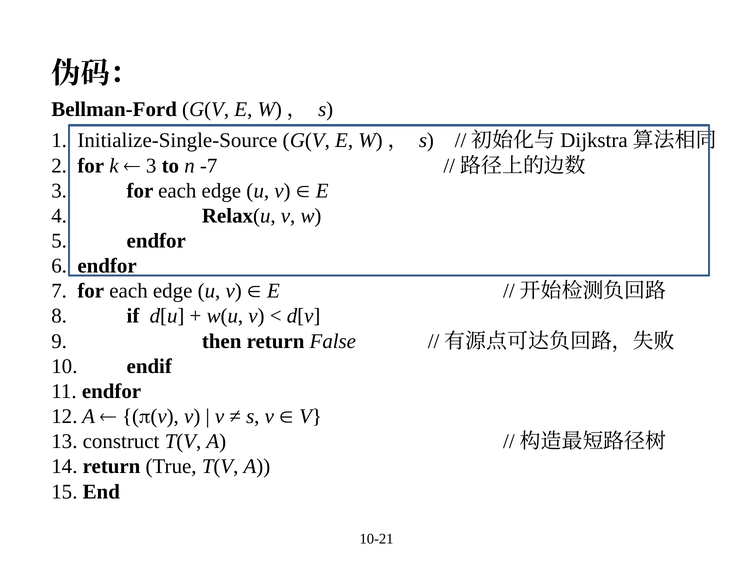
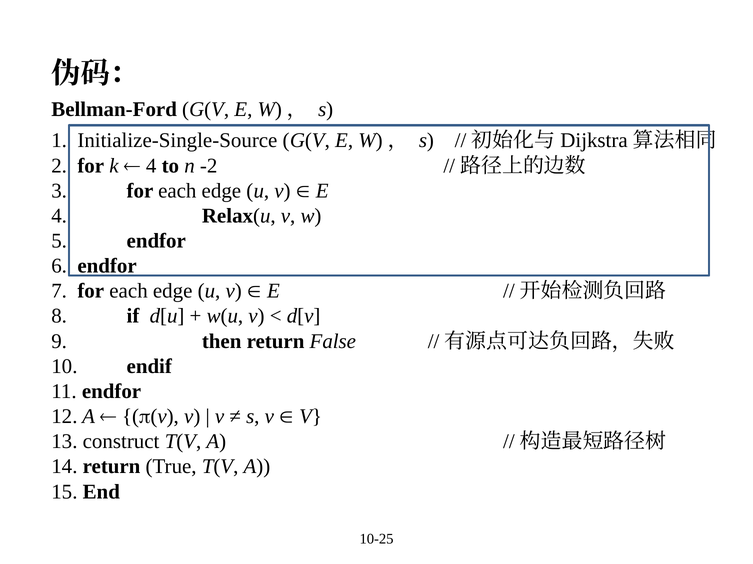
3 at (151, 166): 3 -> 4
-7: -7 -> -2
10-21: 10-21 -> 10-25
